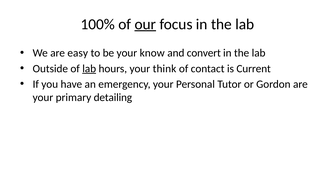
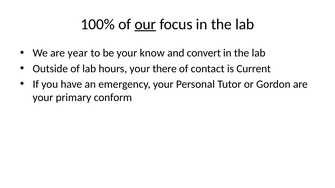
easy: easy -> year
lab at (89, 69) underline: present -> none
think: think -> there
detailing: detailing -> conform
